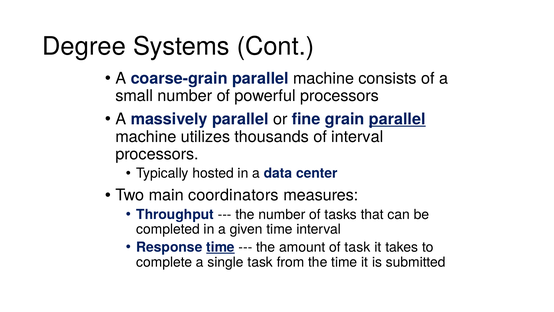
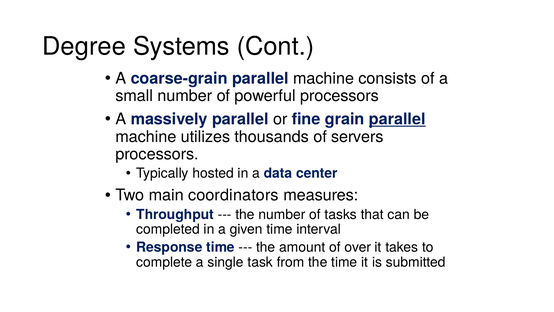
of interval: interval -> servers
time at (220, 247) underline: present -> none
of task: task -> over
